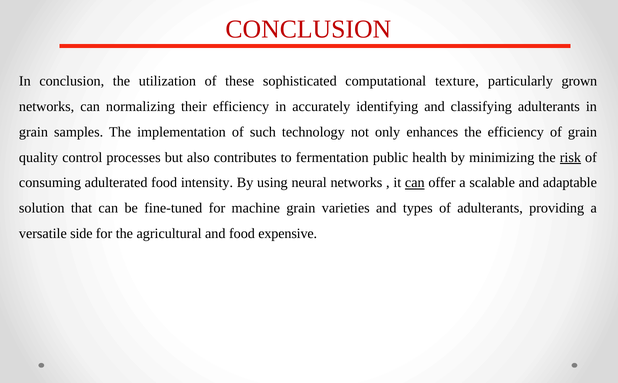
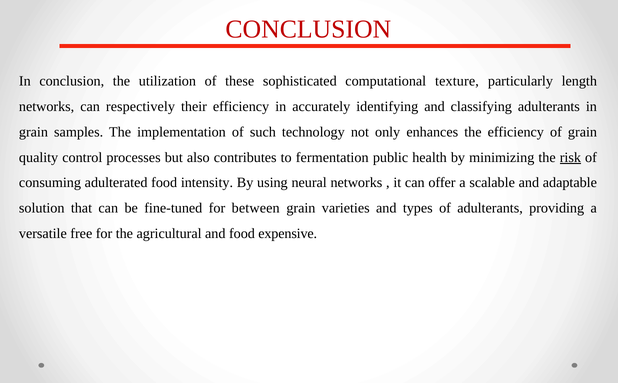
grown: grown -> length
normalizing: normalizing -> respectively
can at (415, 183) underline: present -> none
machine: machine -> between
side: side -> free
